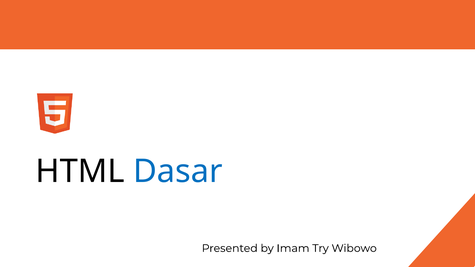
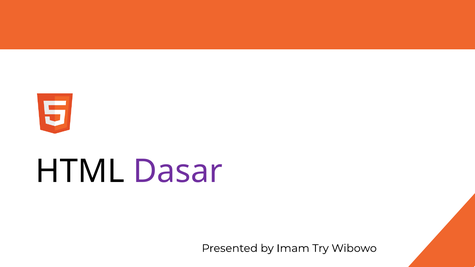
Dasar colour: blue -> purple
